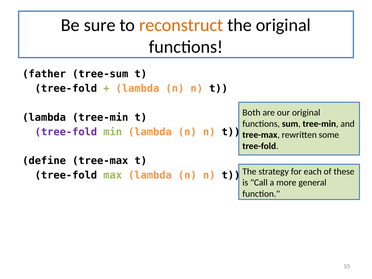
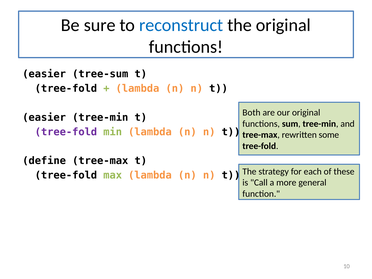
reconstruct colour: orange -> blue
father at (44, 74): father -> easier
lambda at (44, 117): lambda -> easier
